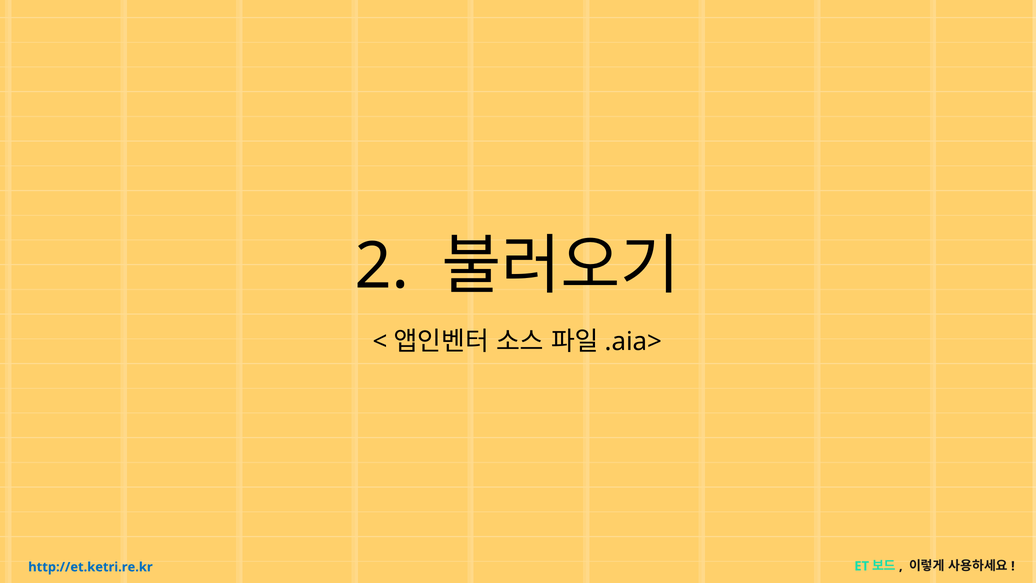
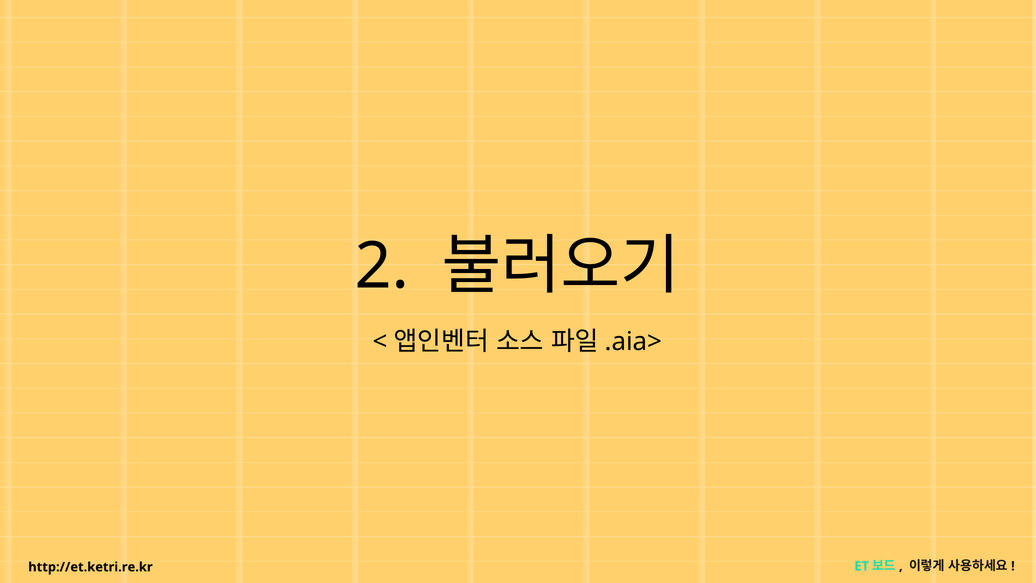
http://et.ketri.re.kr colour: blue -> black
